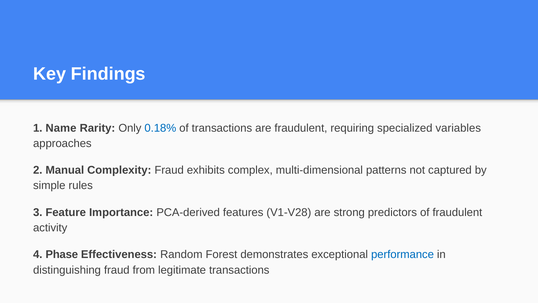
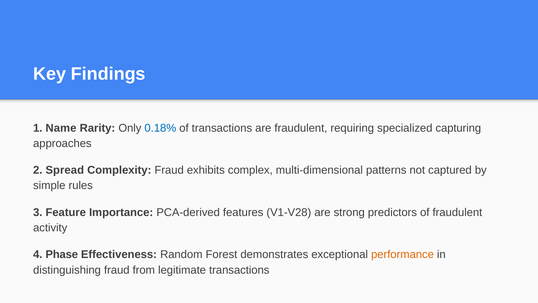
variables: variables -> capturing
Manual: Manual -> Spread
performance colour: blue -> orange
